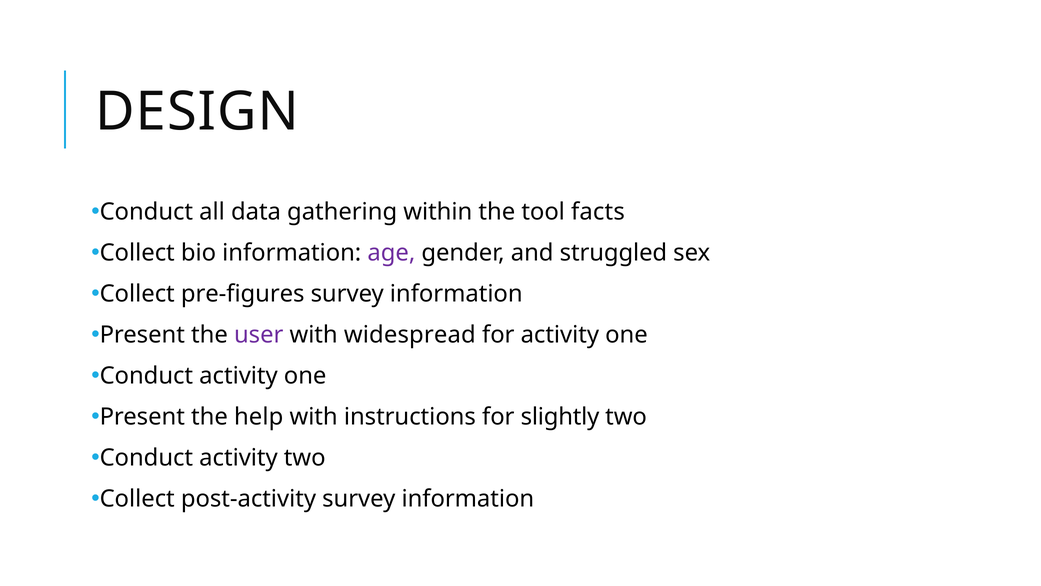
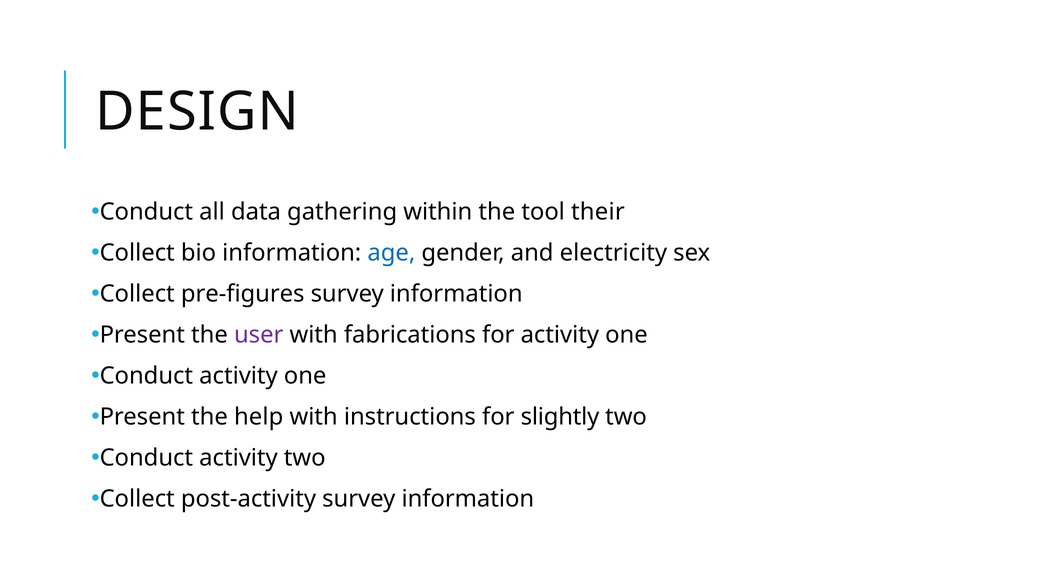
facts: facts -> their
age colour: purple -> blue
struggled: struggled -> electricity
widespread: widespread -> fabrications
